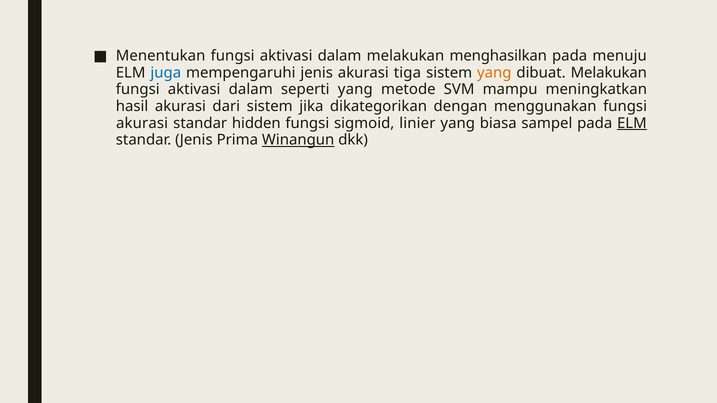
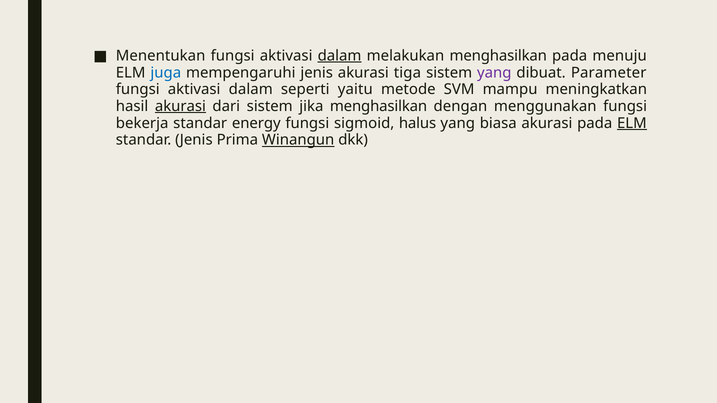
dalam at (340, 56) underline: none -> present
yang at (494, 73) colour: orange -> purple
dibuat Melakukan: Melakukan -> Parameter
seperti yang: yang -> yaitu
akurasi at (180, 106) underline: none -> present
jika dikategorikan: dikategorikan -> menghasilkan
akurasi at (142, 123): akurasi -> bekerja
hidden: hidden -> energy
linier: linier -> halus
biasa sampel: sampel -> akurasi
